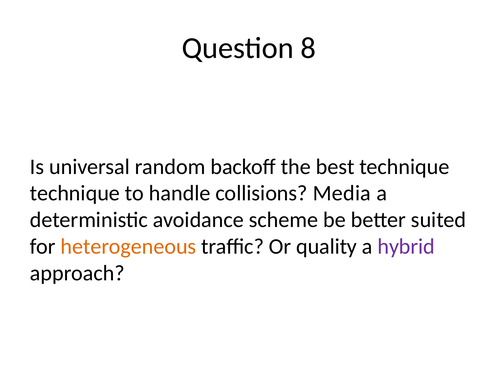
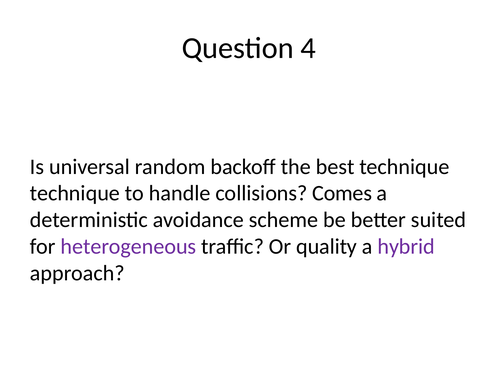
8: 8 -> 4
Media: Media -> Comes
heterogeneous colour: orange -> purple
